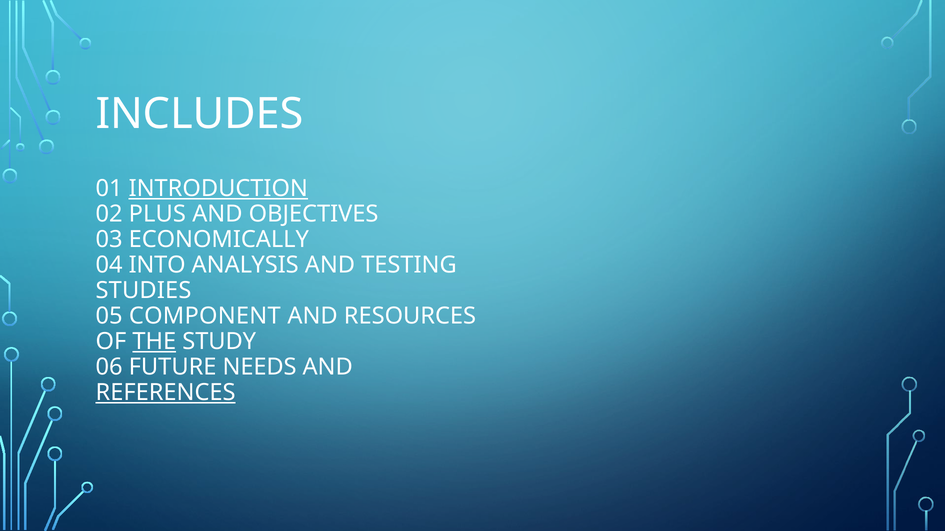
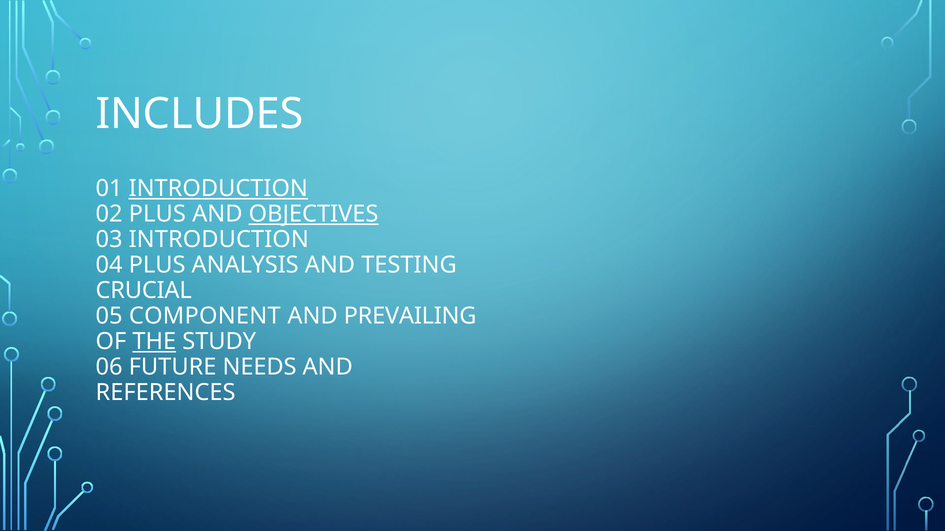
OBJECTIVES underline: none -> present
03 ECONOMICALLY: ECONOMICALLY -> INTRODUCTION
04 INTO: INTO -> PLUS
STUDIES: STUDIES -> CRUCIAL
RESOURCES: RESOURCES -> PREVAILING
REFERENCES underline: present -> none
